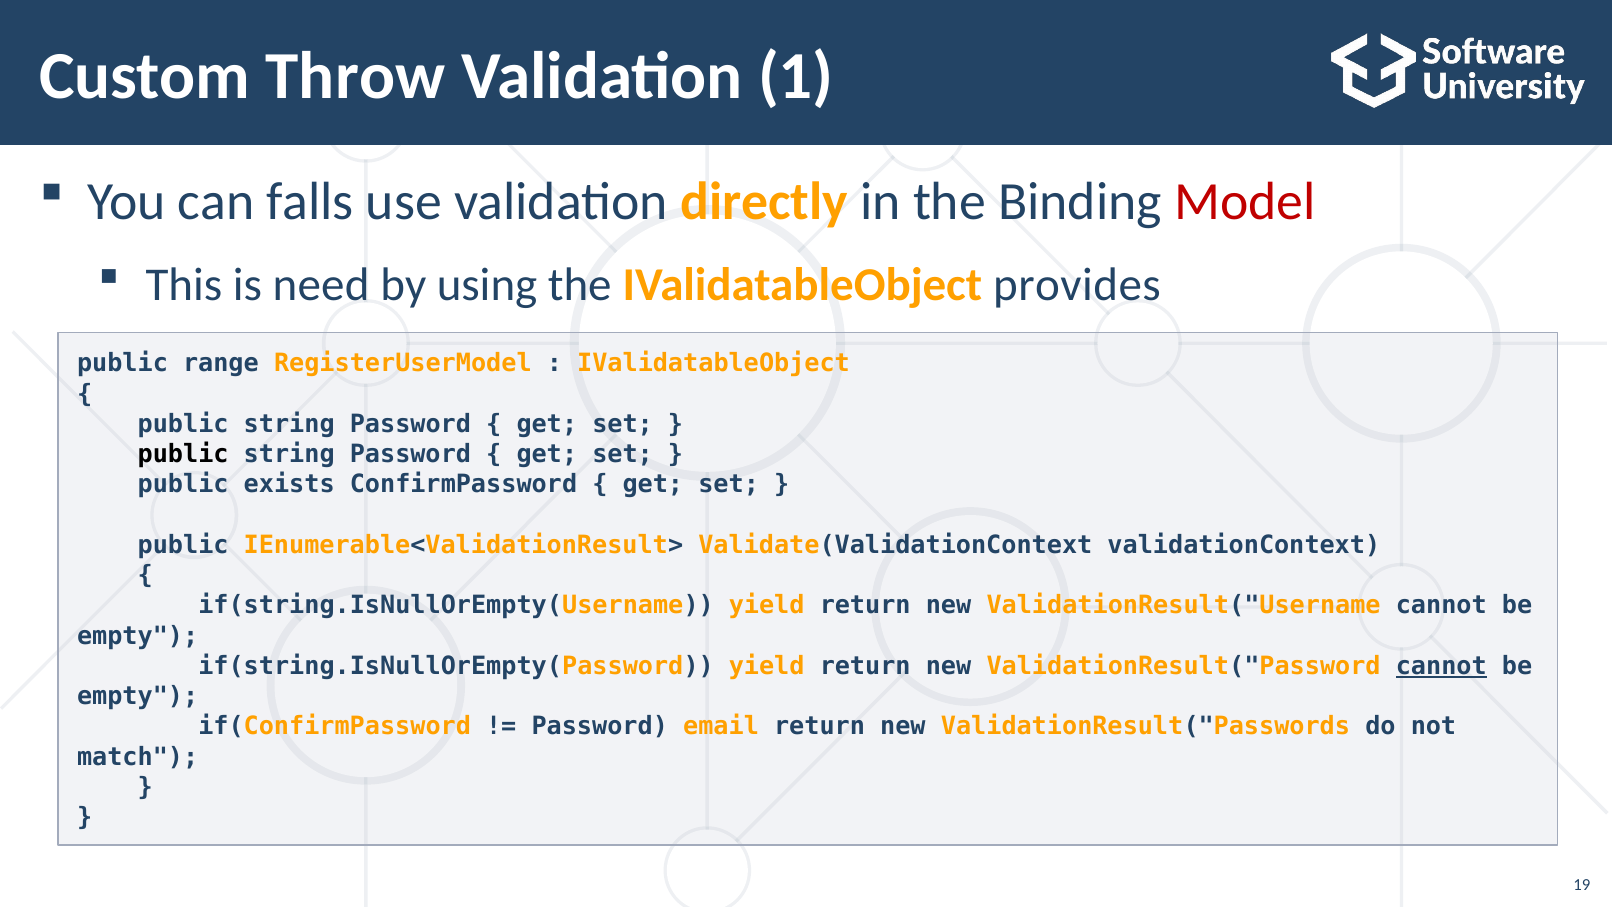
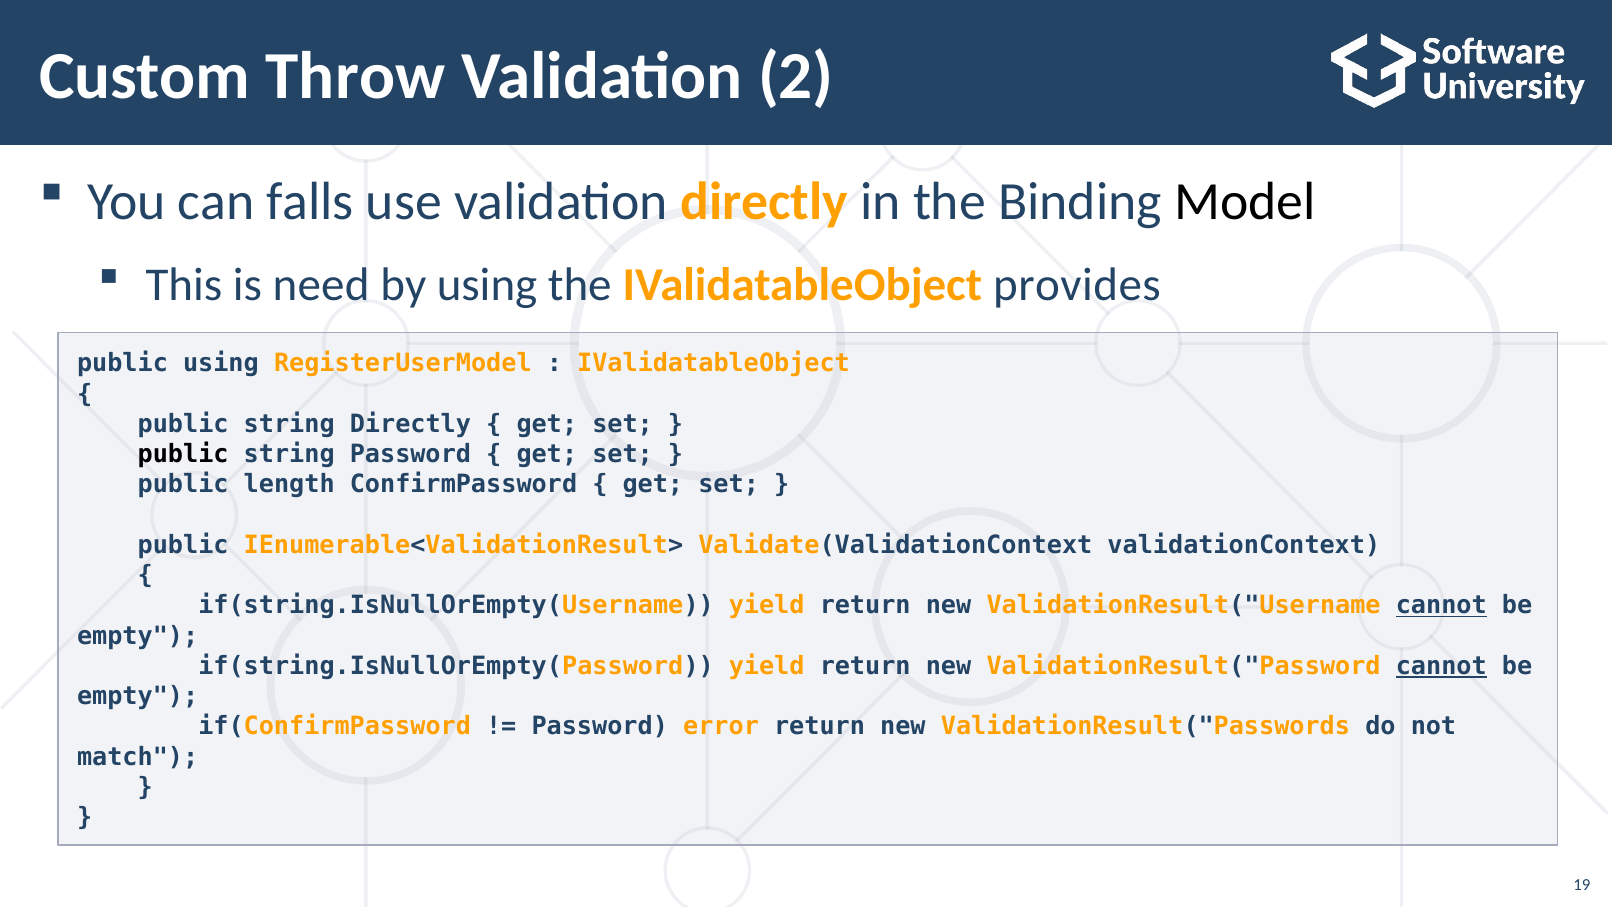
1: 1 -> 2
Model colour: red -> black
public range: range -> using
Password at (410, 424): Password -> Directly
exists: exists -> length
cannot at (1441, 605) underline: none -> present
email: email -> error
